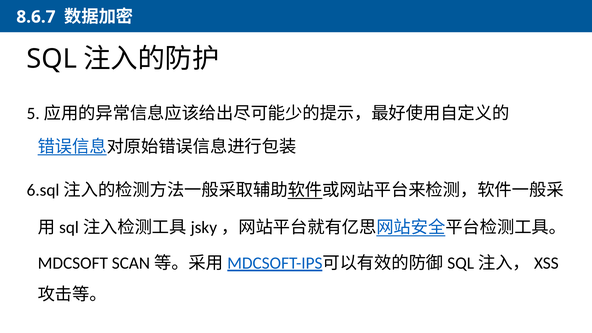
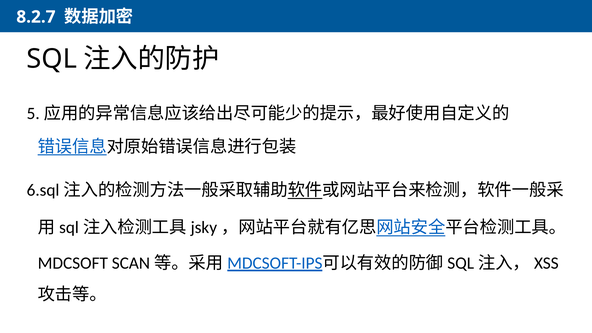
8.6.7: 8.6.7 -> 8.2.7
